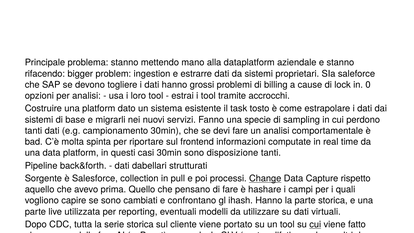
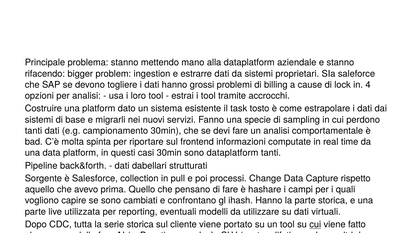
0: 0 -> 4
sono disposizione: disposizione -> dataplatform
Change underline: present -> none
